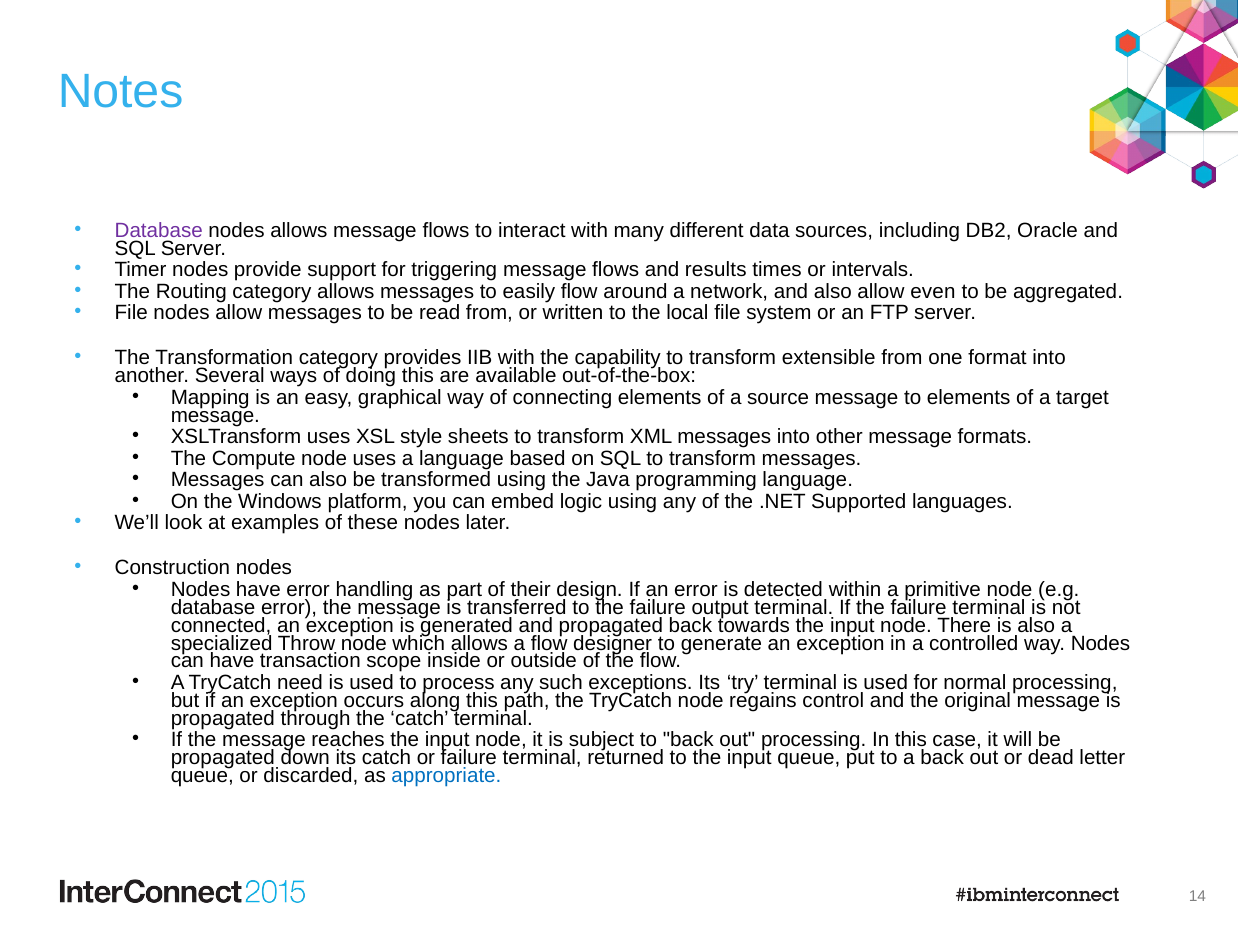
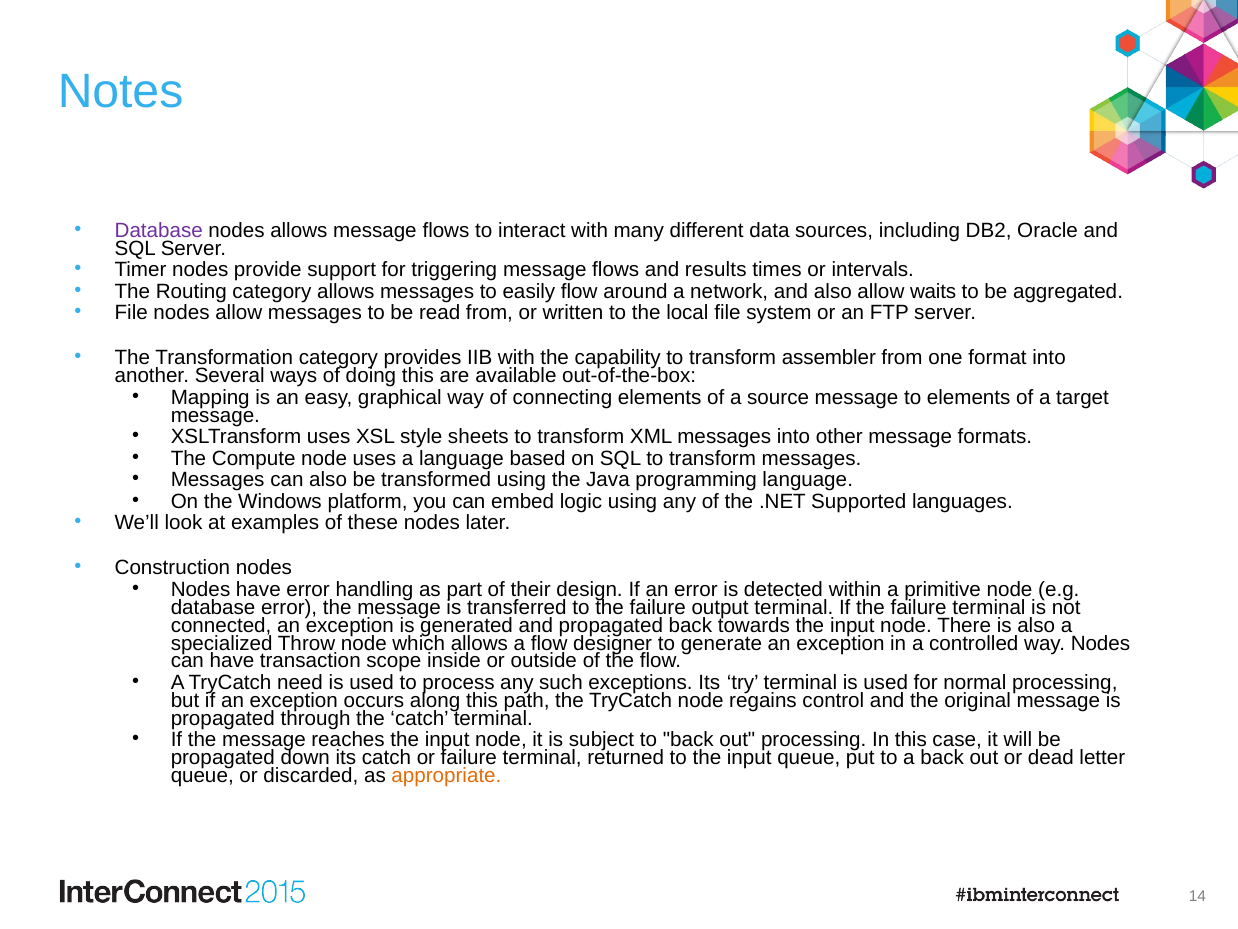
even: even -> waits
extensible: extensible -> assembler
appropriate colour: blue -> orange
